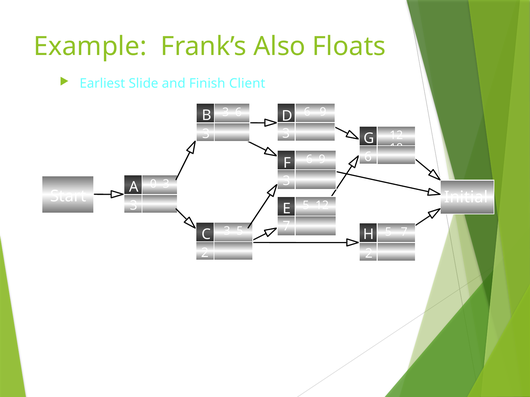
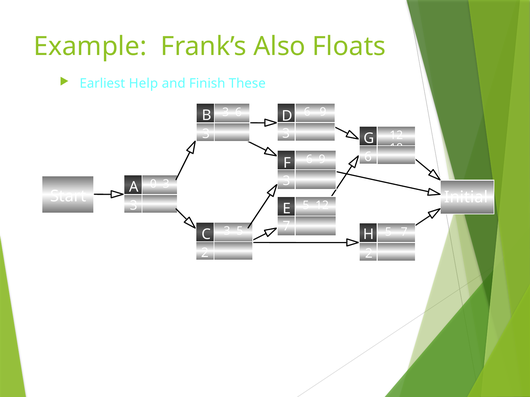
Slide: Slide -> Help
Client: Client -> These
